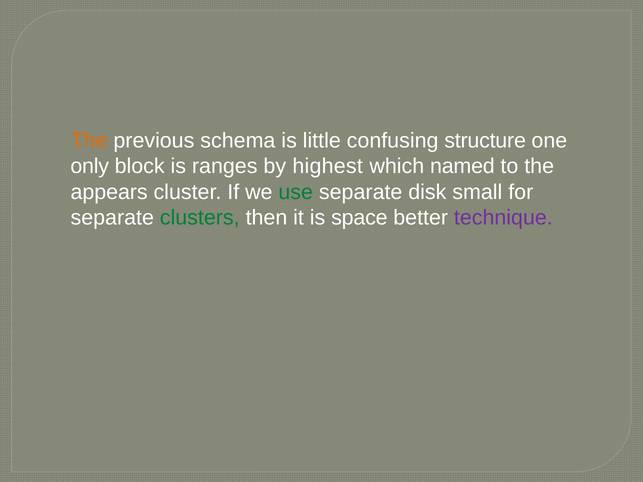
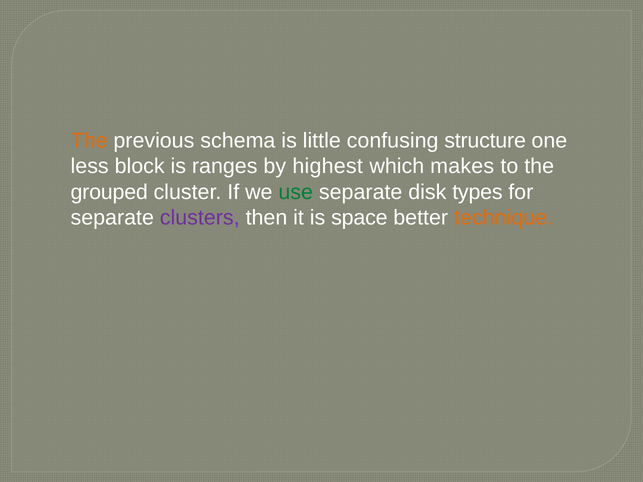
only: only -> less
named: named -> makes
appears: appears -> grouped
small: small -> types
clusters colour: green -> purple
technique colour: purple -> orange
